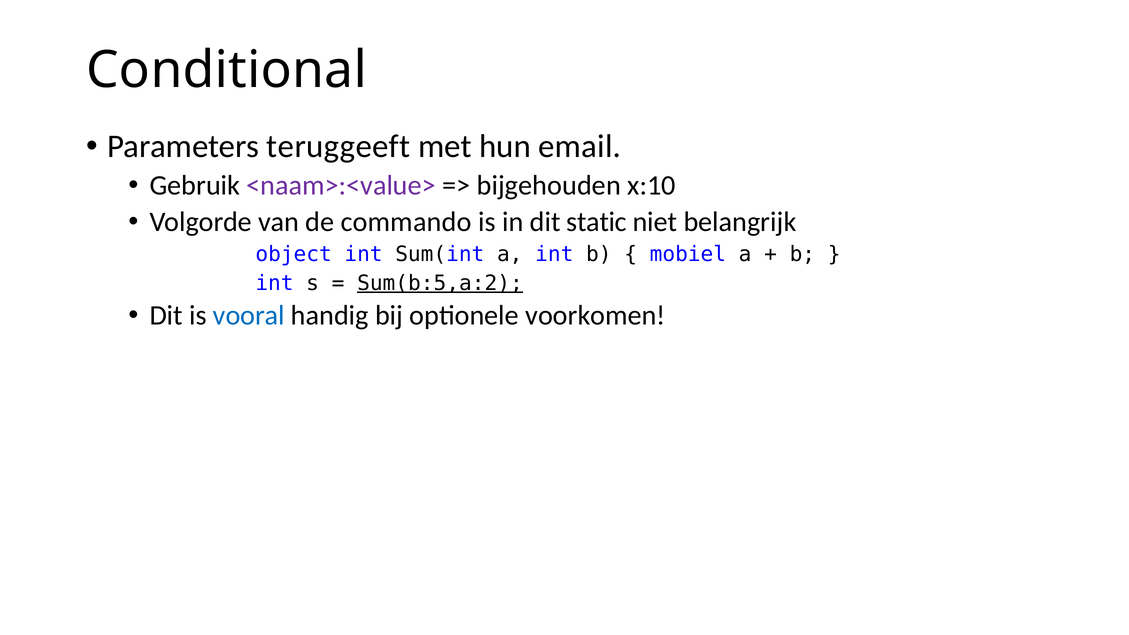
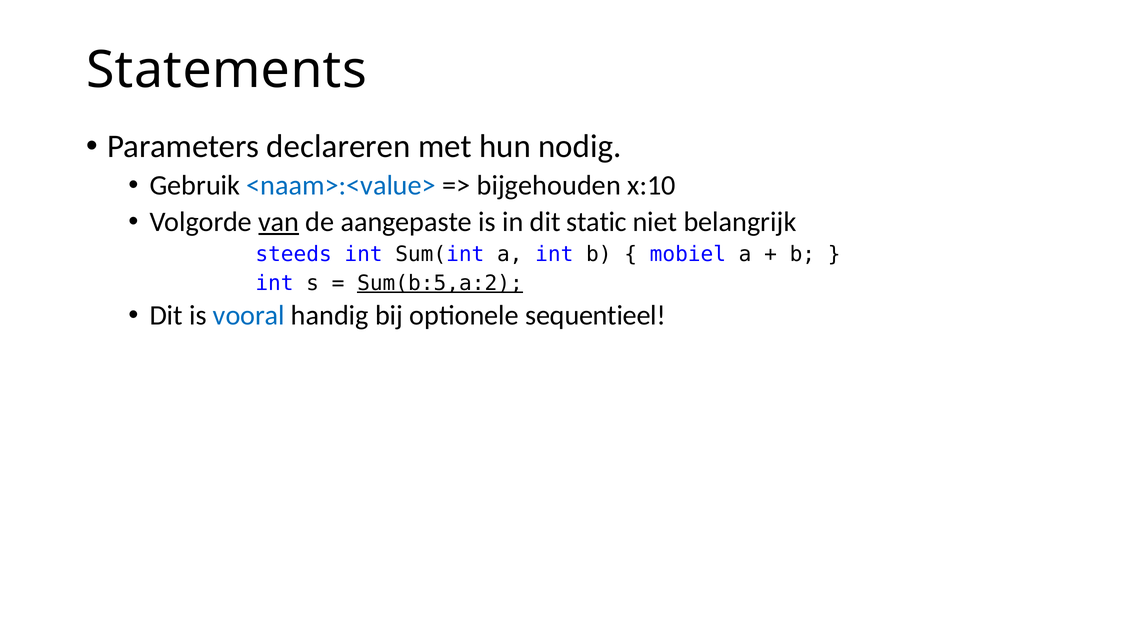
Conditional: Conditional -> Statements
teruggeeft: teruggeeft -> declareren
email: email -> nodig
<naam>:<value> colour: purple -> blue
van underline: none -> present
commando: commando -> aangepaste
object: object -> steeds
voorkomen: voorkomen -> sequentieel
